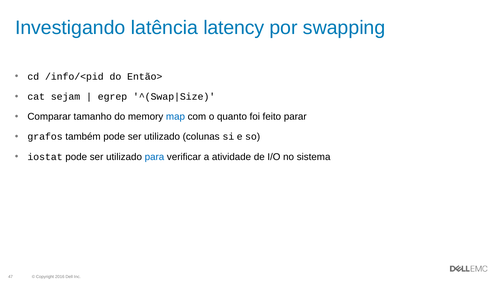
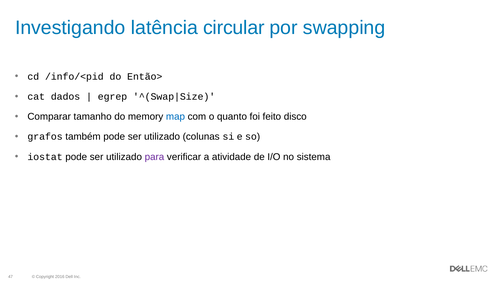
latency: latency -> circular
sejam: sejam -> dados
parar: parar -> disco
para colour: blue -> purple
